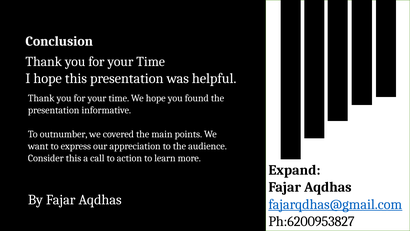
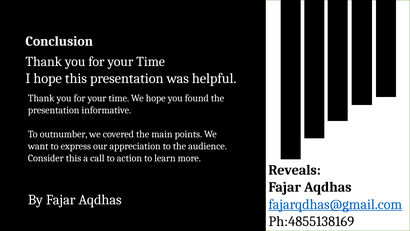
Expand: Expand -> Reveals
Ph:6200953827: Ph:6200953827 -> Ph:4855138169
